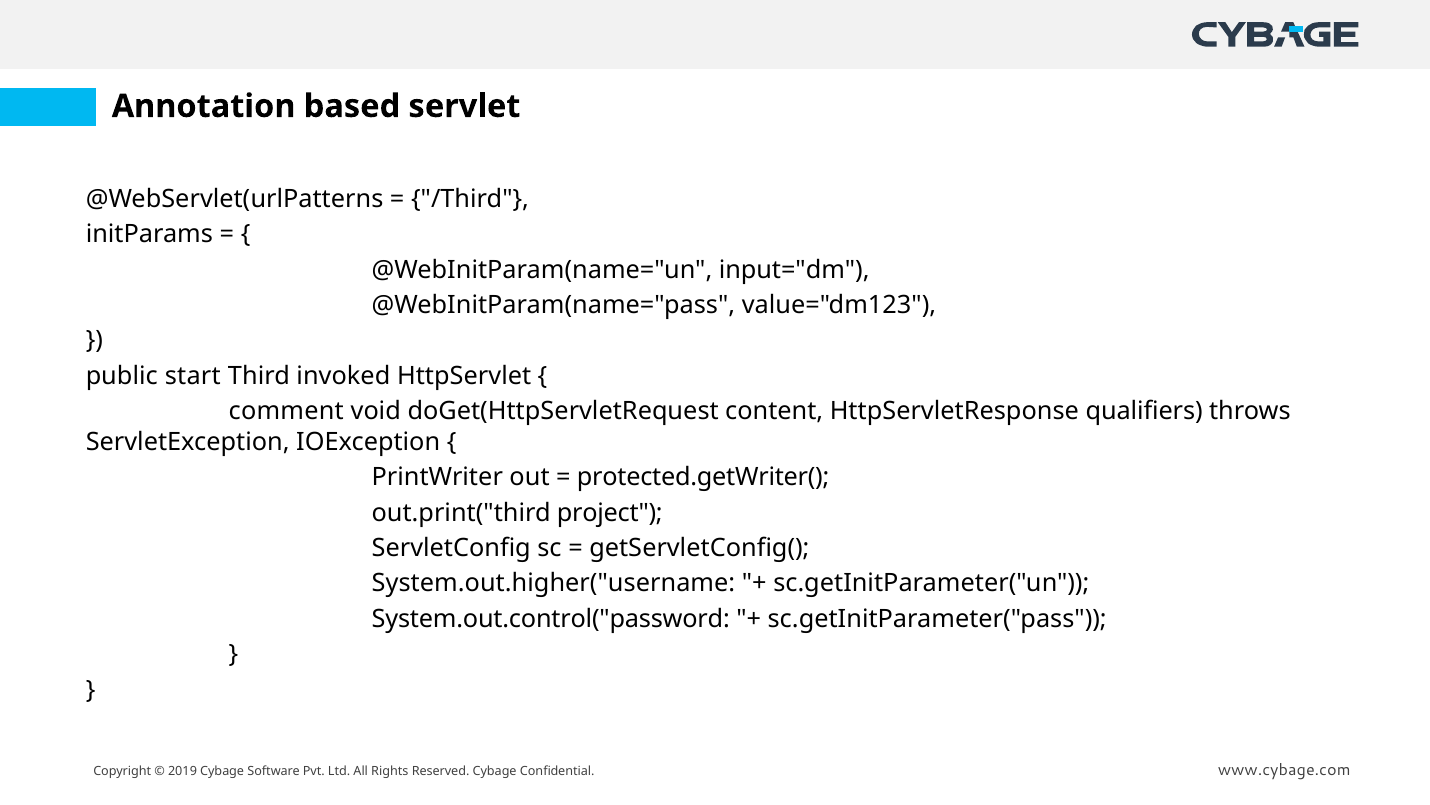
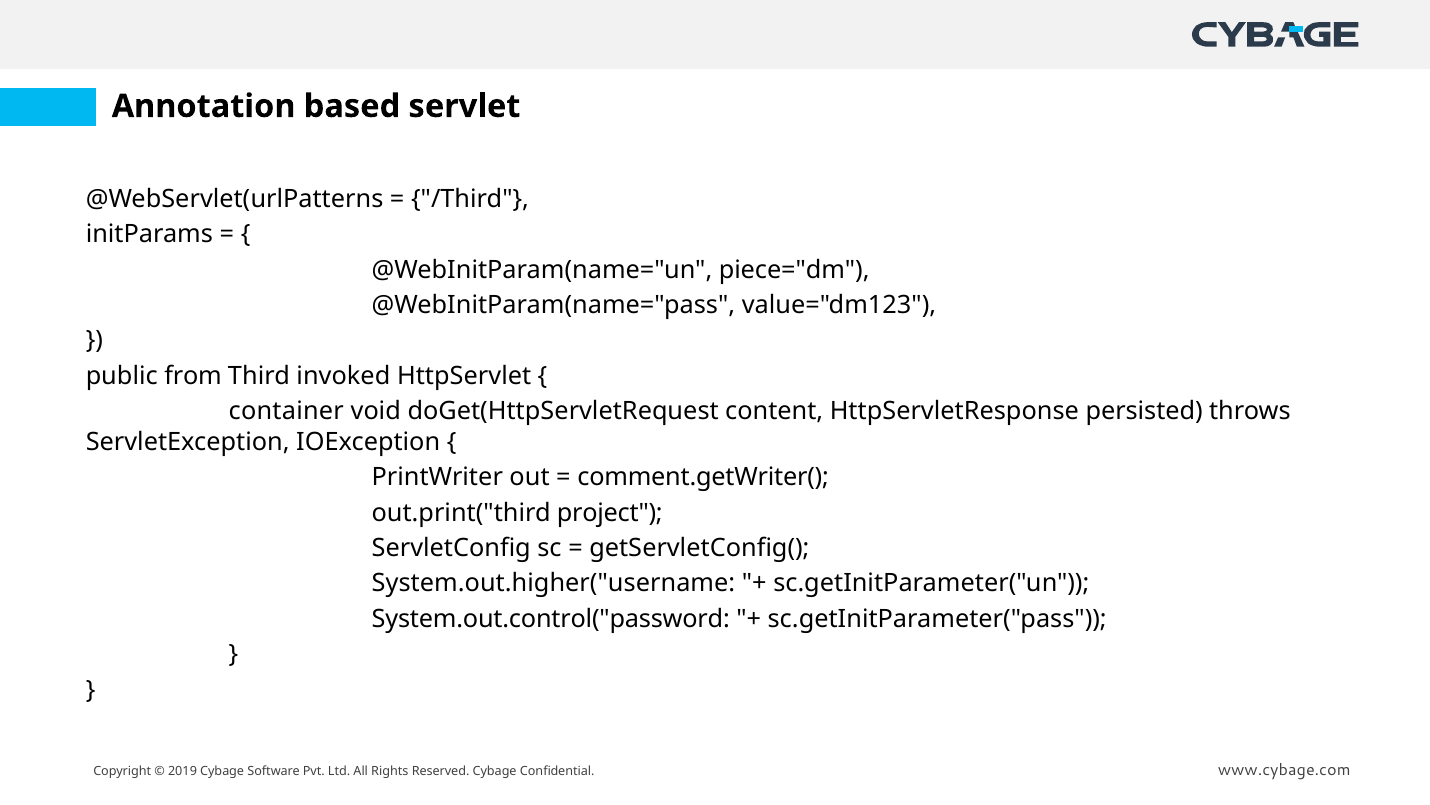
input="dm: input="dm -> piece="dm
start: start -> from
comment: comment -> container
qualifiers: qualifiers -> persisted
protected.getWriter(: protected.getWriter( -> comment.getWriter(
